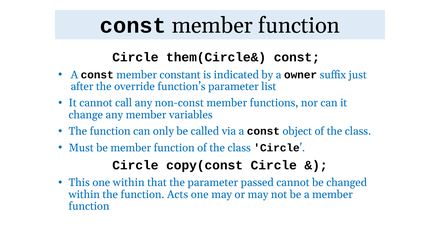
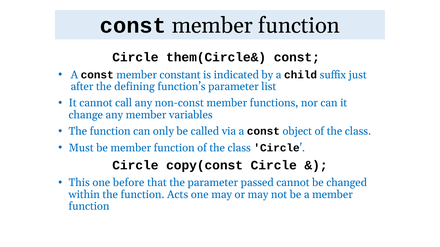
owner: owner -> child
override: override -> defining
one within: within -> before
